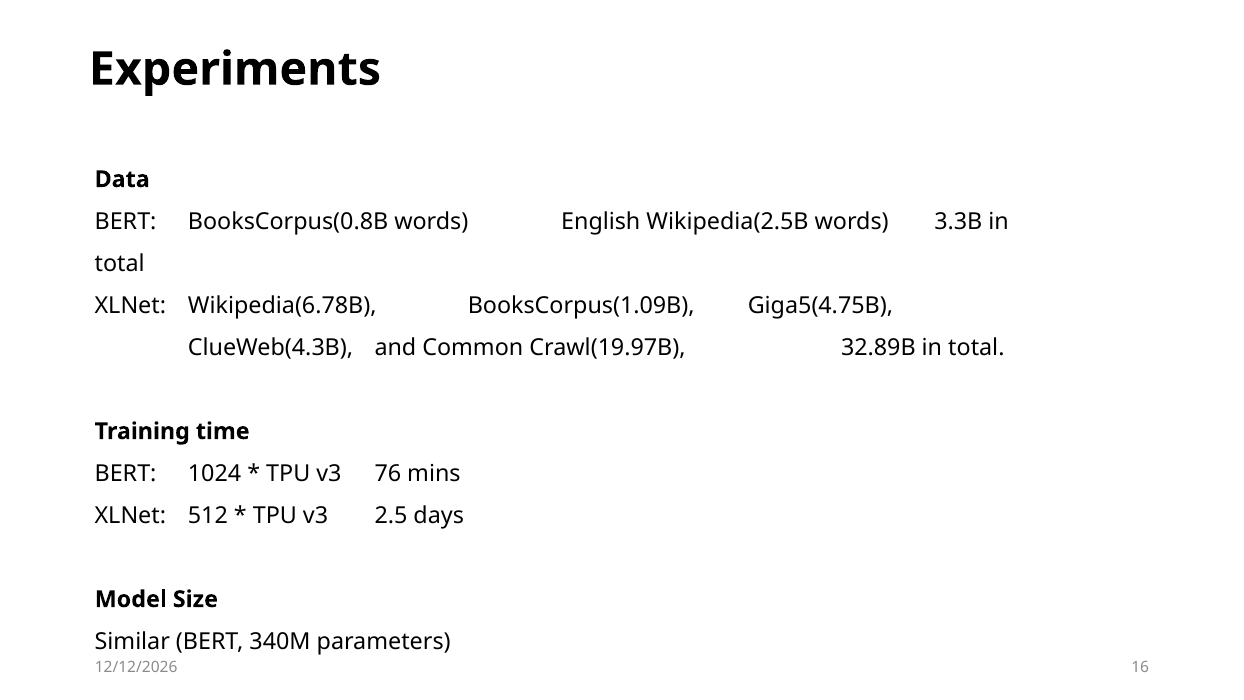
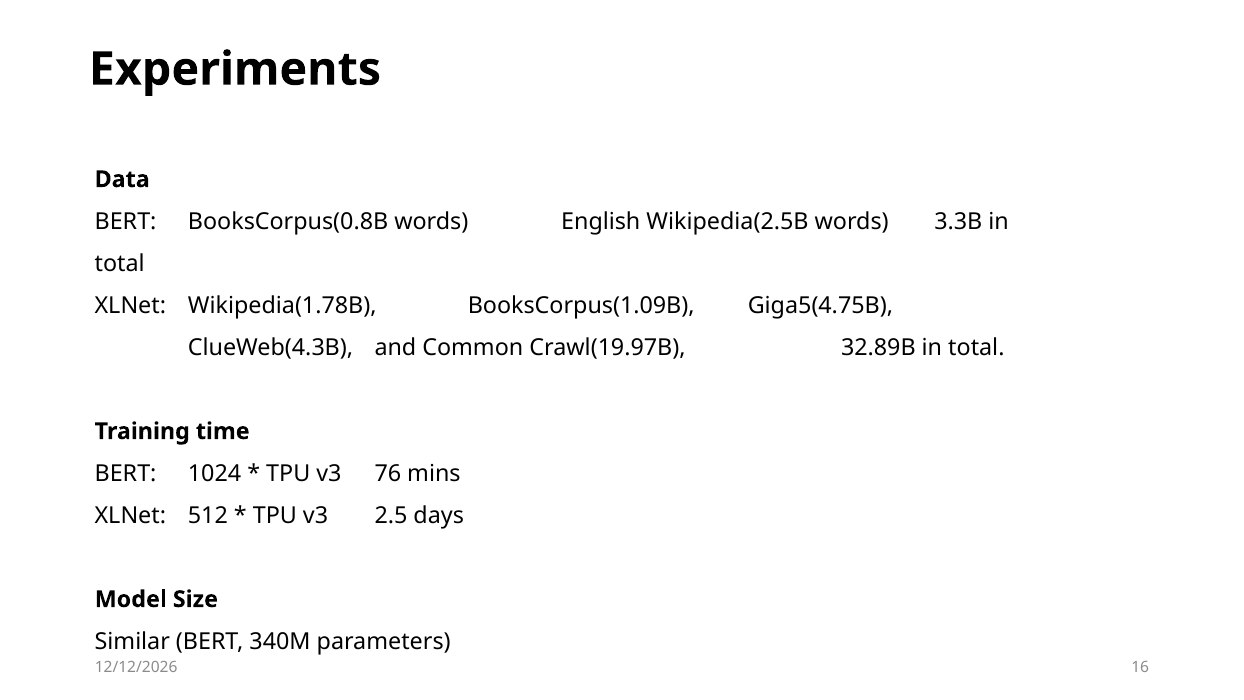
Wikipedia(6.78B: Wikipedia(6.78B -> Wikipedia(1.78B
